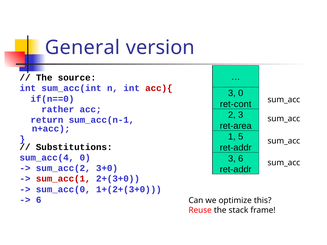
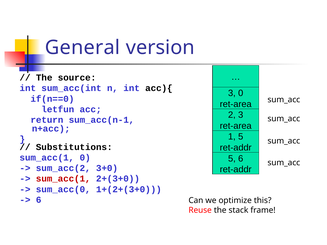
acc){ colour: red -> black
ret-cont at (236, 104): ret-cont -> ret-area
rather: rather -> letfun
sum_acc(4 at (47, 158): sum_acc(4 -> sum_acc(1
3 at (232, 159): 3 -> 5
